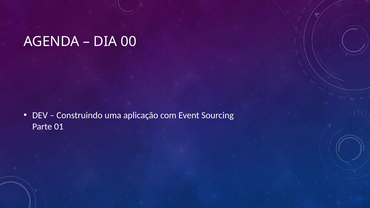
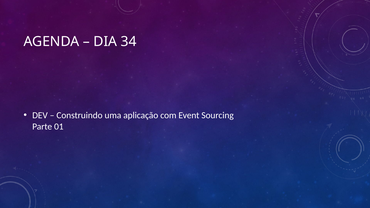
00: 00 -> 34
